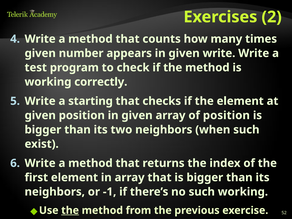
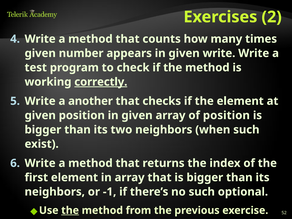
correctly underline: none -> present
starting: starting -> another
such working: working -> optional
